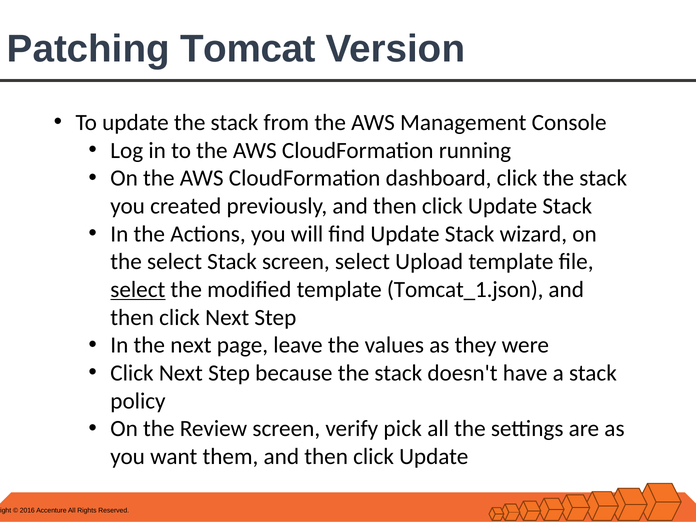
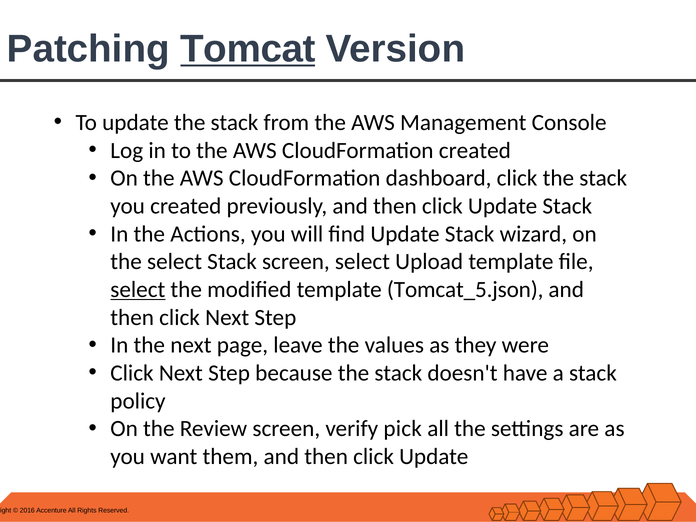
Tomcat underline: none -> present
CloudFormation running: running -> created
Tomcat_1.json: Tomcat_1.json -> Tomcat_5.json
